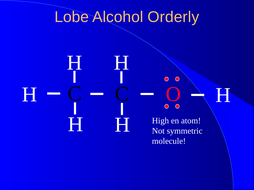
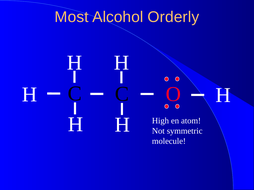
Lobe: Lobe -> Most
